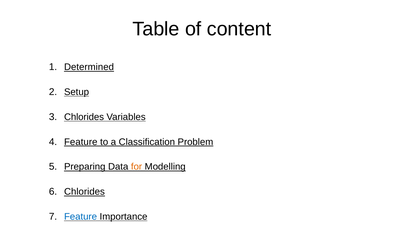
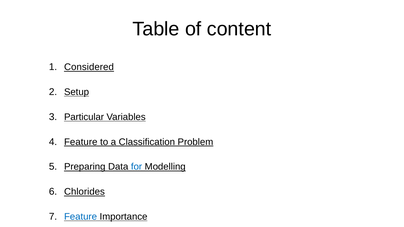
Determined: Determined -> Considered
Chlorides at (84, 117): Chlorides -> Particular
for colour: orange -> blue
